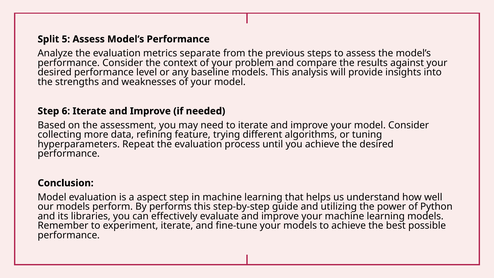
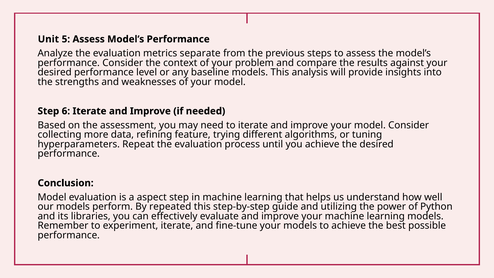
Split: Split -> Unit
performs: performs -> repeated
